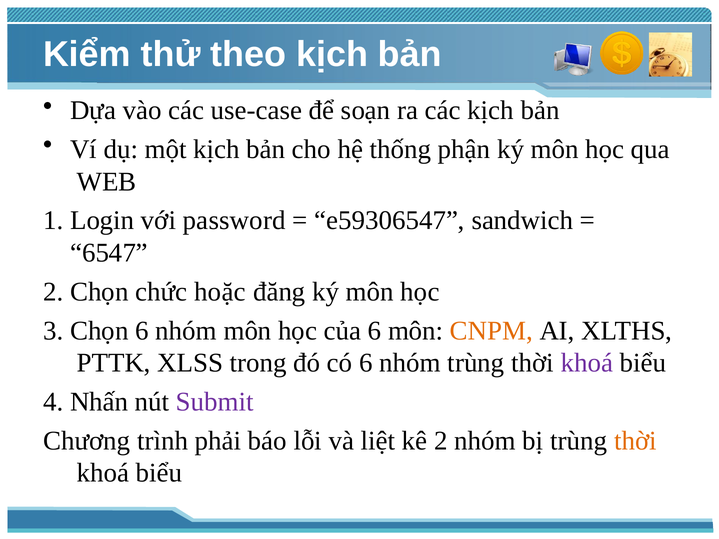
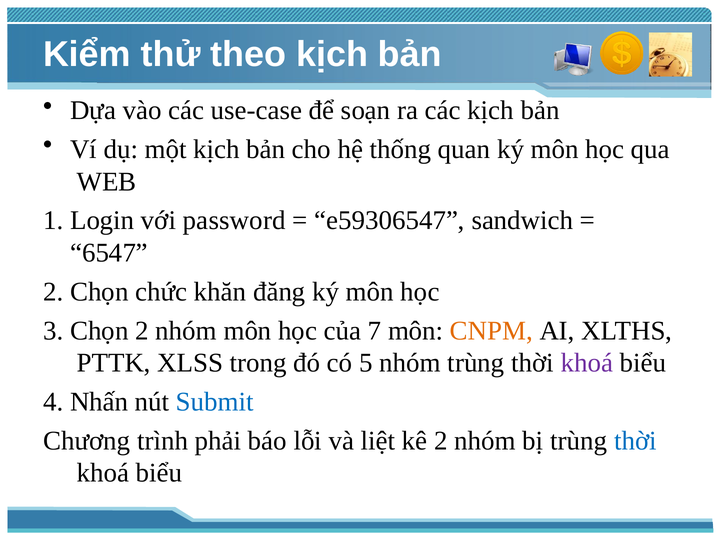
phận: phận -> quan
hoặc: hoặc -> khăn
6 at (142, 331): 6 -> 2
của 6: 6 -> 7
có 6: 6 -> 5
Submit colour: purple -> blue
thời at (635, 441) colour: orange -> blue
